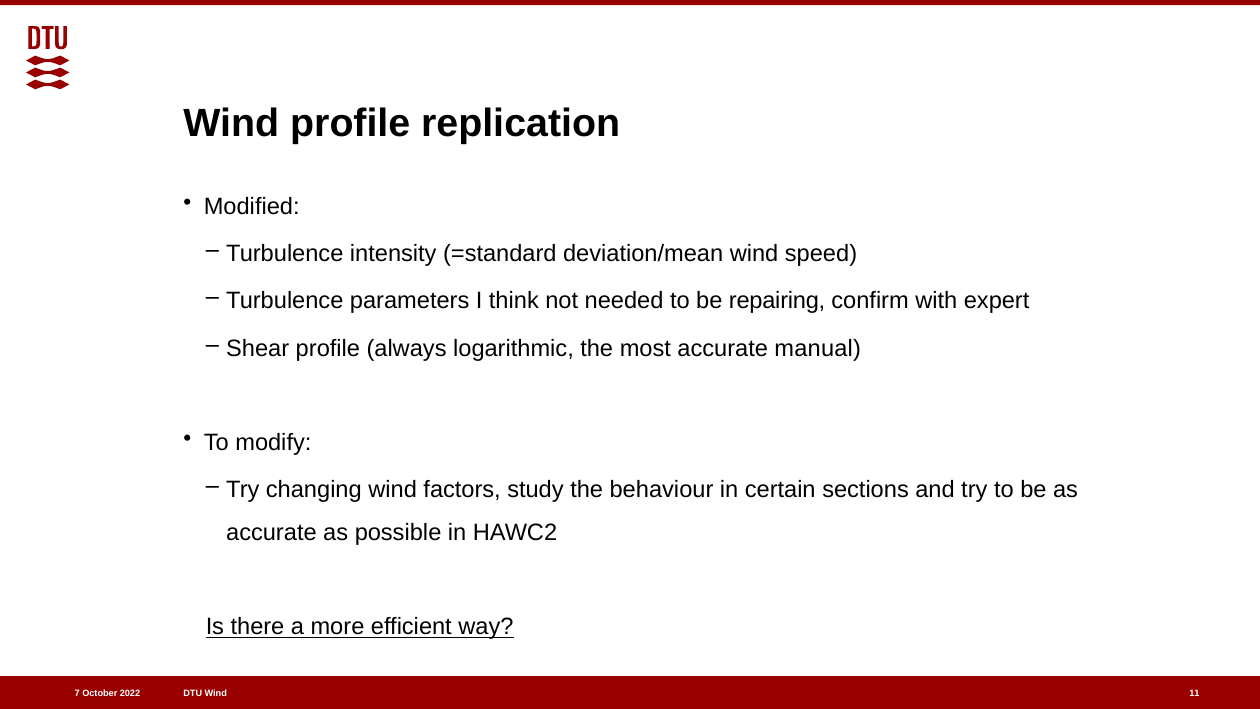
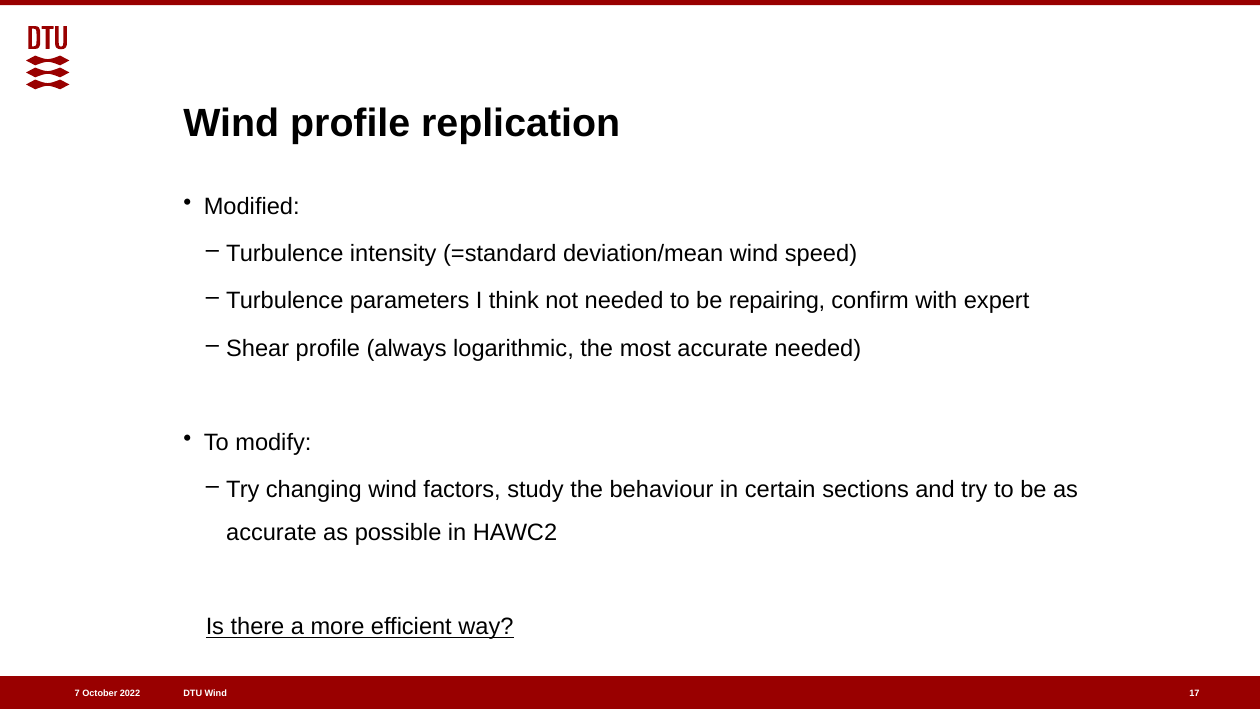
accurate manual: manual -> needed
11: 11 -> 17
